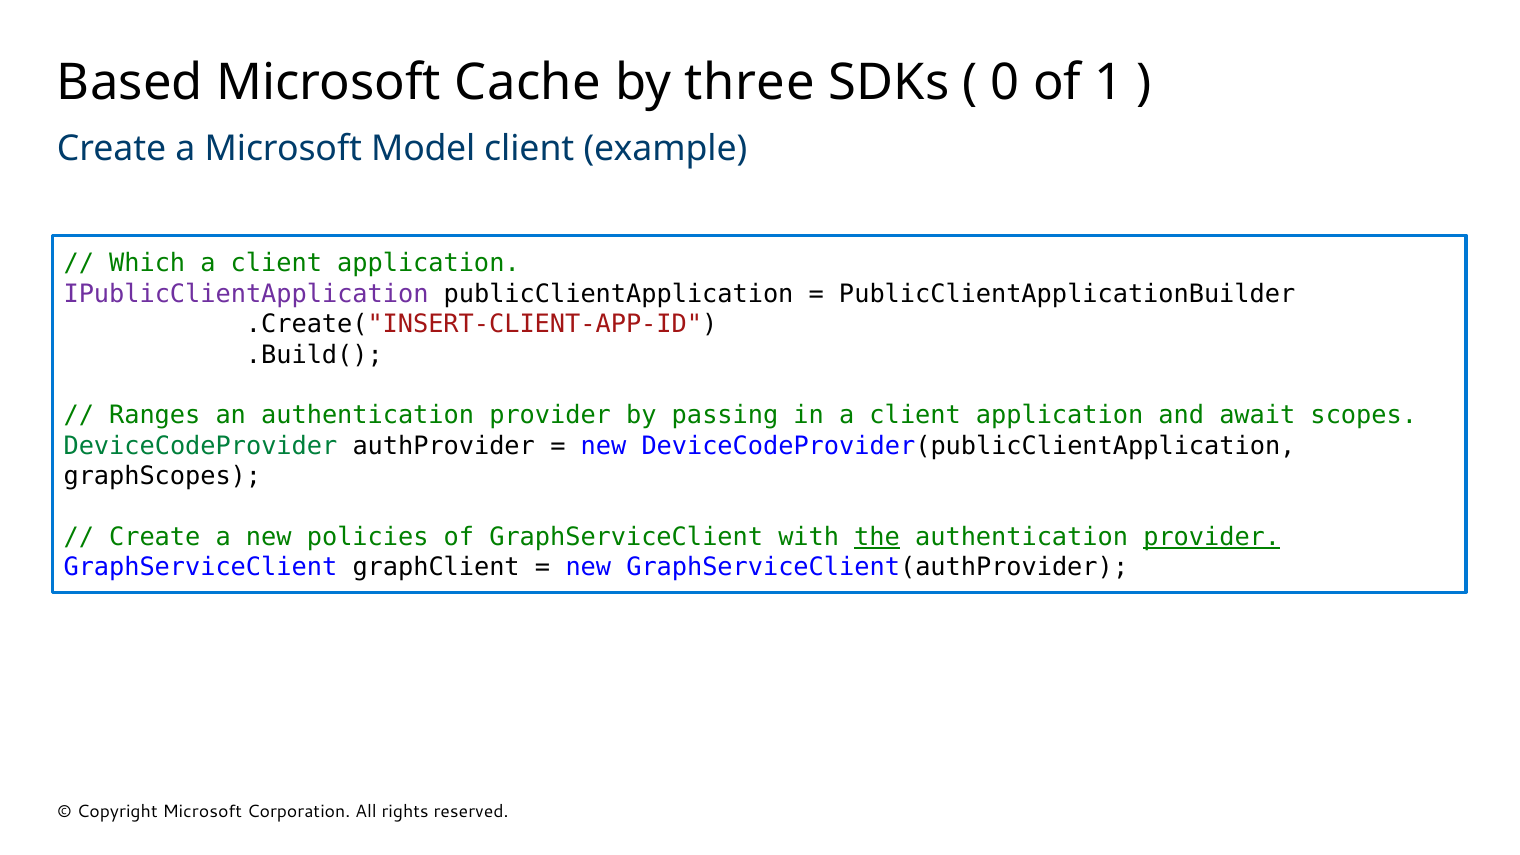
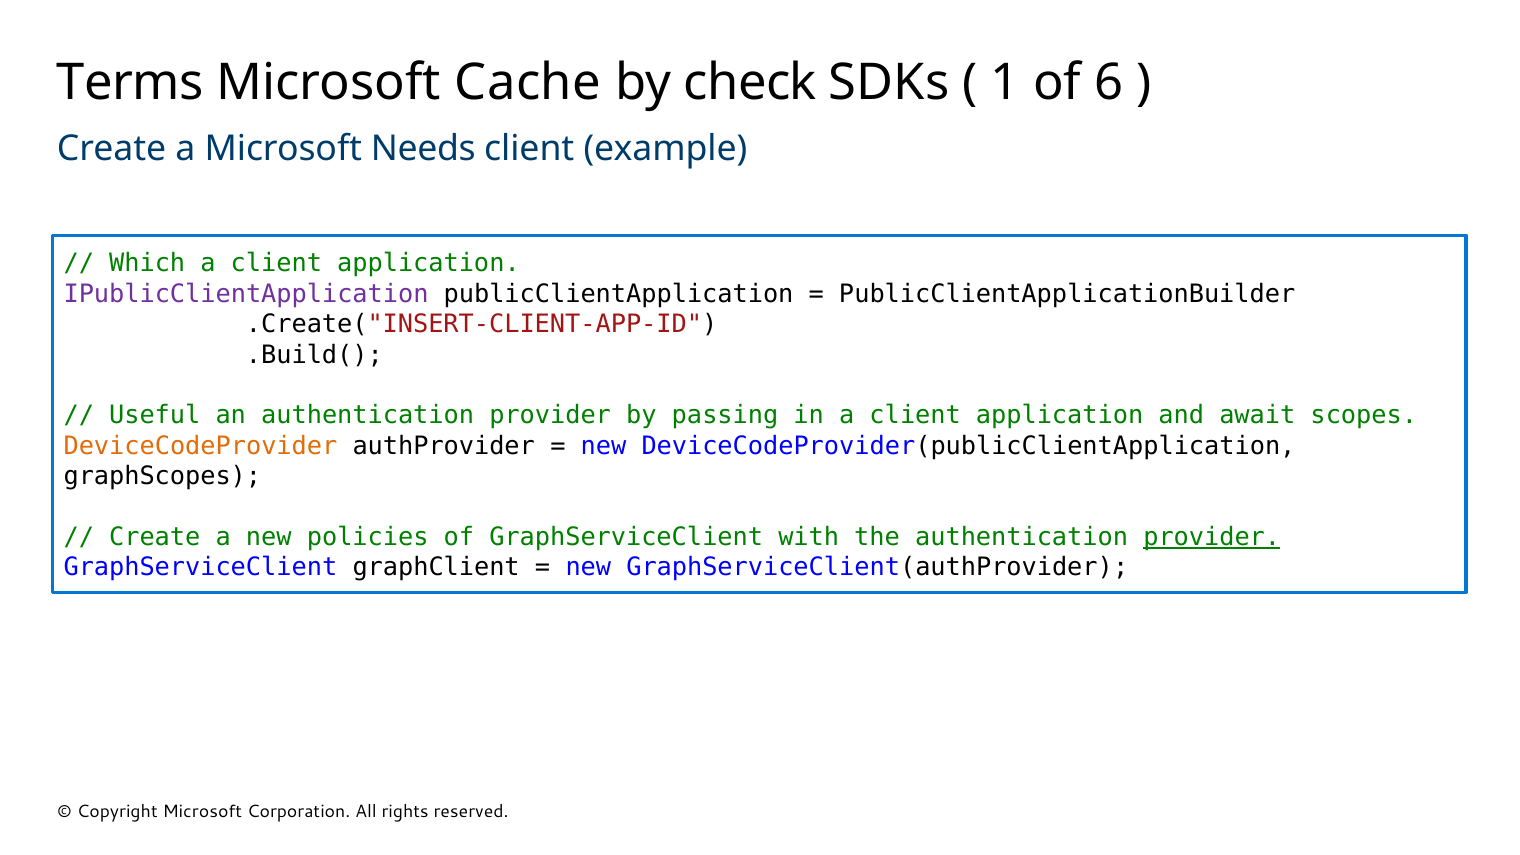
Based: Based -> Terms
three: three -> check
0: 0 -> 1
1: 1 -> 6
Model: Model -> Needs
Ranges: Ranges -> Useful
DeviceCodeProvider colour: green -> orange
the underline: present -> none
